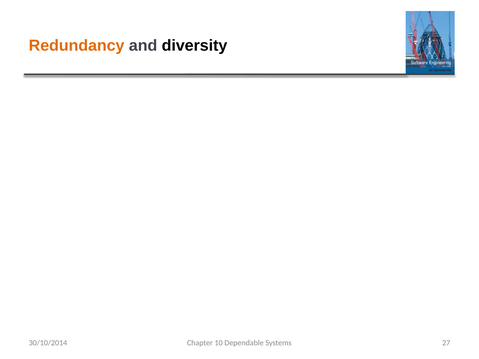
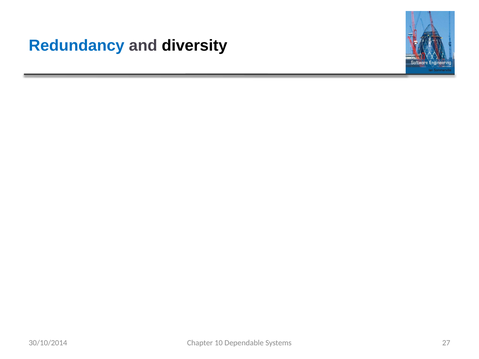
Redundancy colour: orange -> blue
